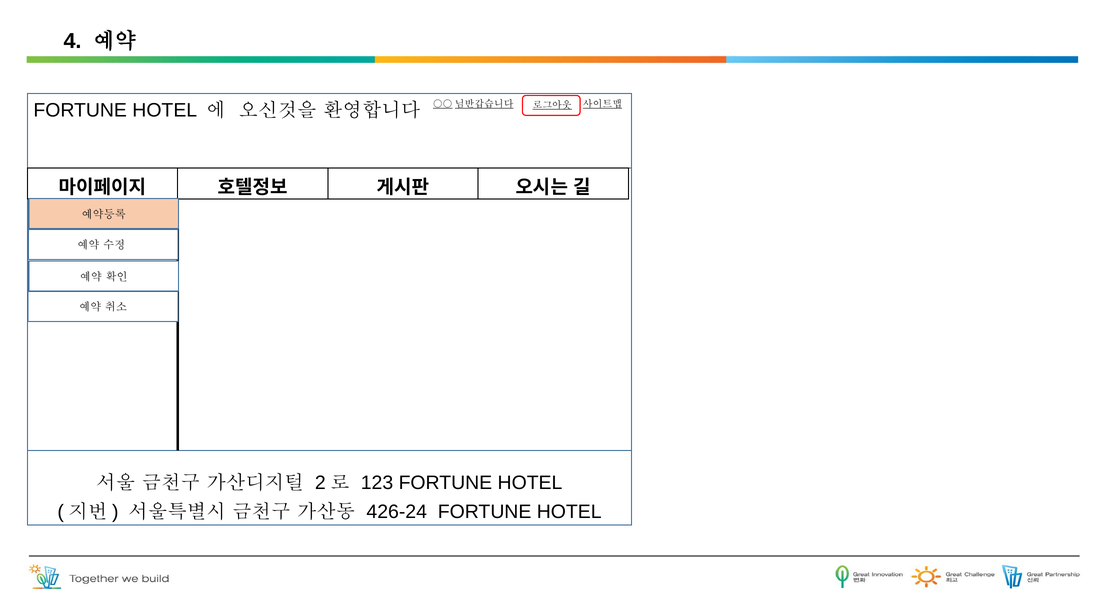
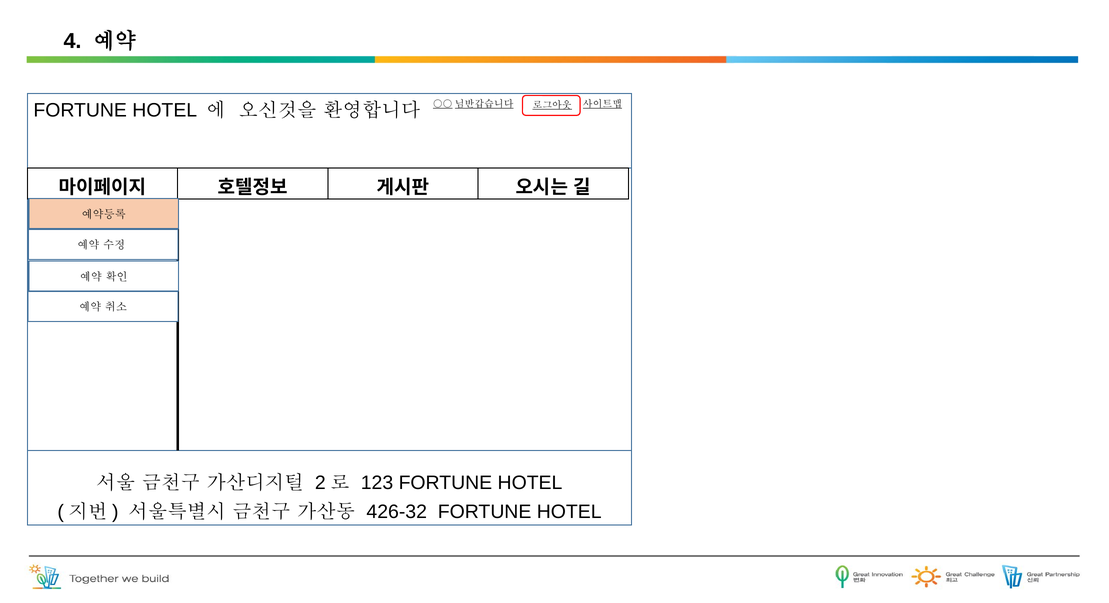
426-24: 426-24 -> 426-32
